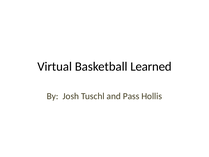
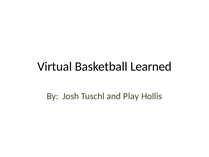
Pass: Pass -> Play
